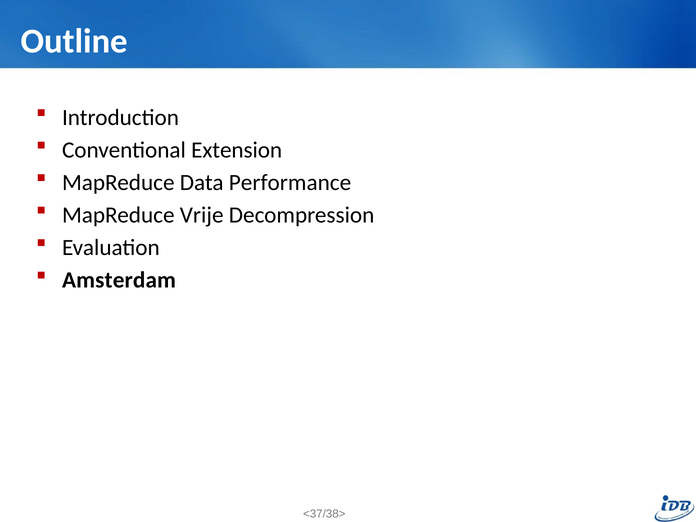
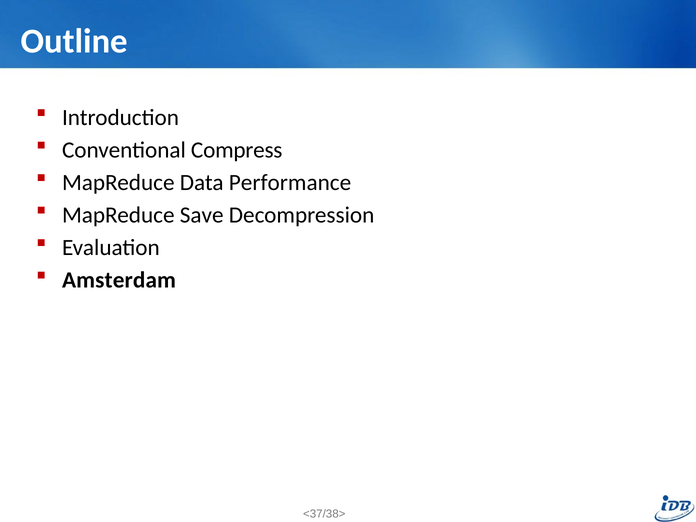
Extension: Extension -> Compress
Vrije: Vrije -> Save
